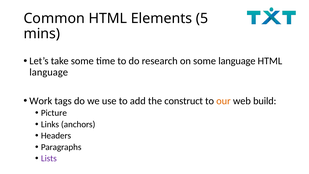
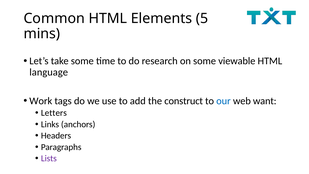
some language: language -> viewable
our colour: orange -> blue
build: build -> want
Picture: Picture -> Letters
